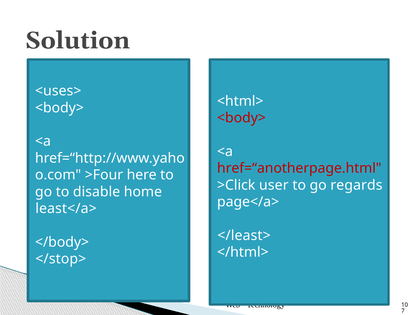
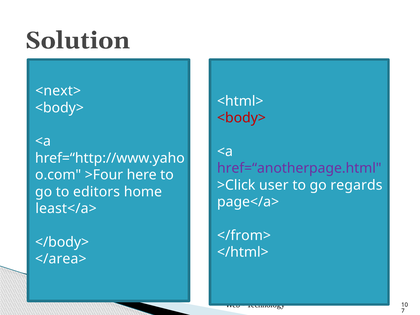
<uses>: <uses> -> <next>
href=“anotherpage.html colour: red -> purple
disable: disable -> editors
</least>: </least> -> </from>
</stop>: </stop> -> </area>
